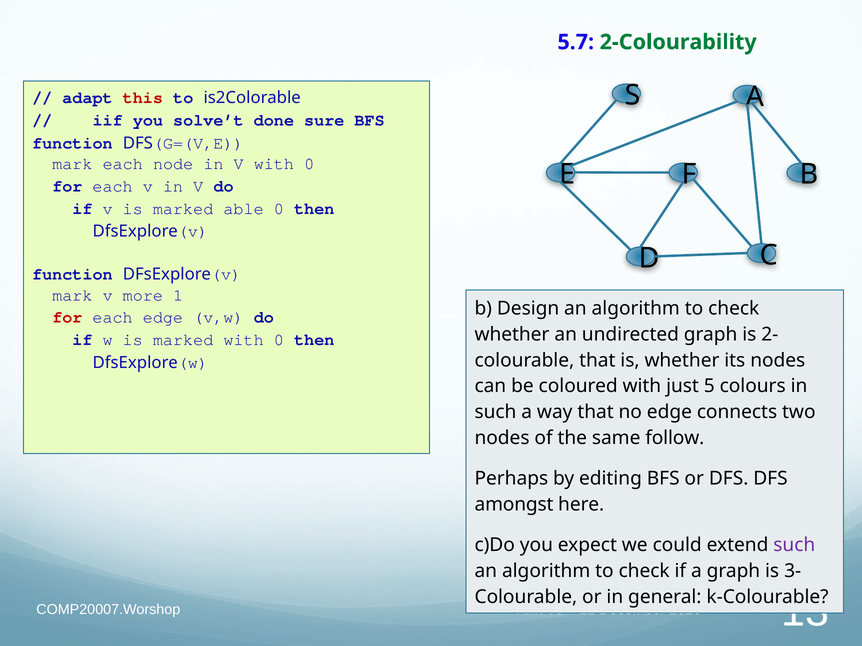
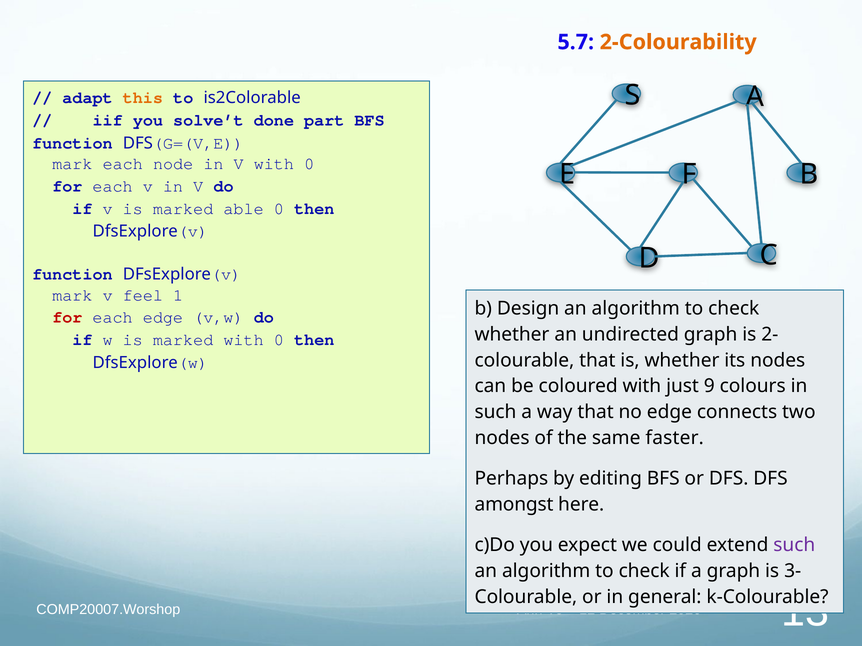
2-Colourability colour: green -> orange
this colour: red -> orange
sure: sure -> part
more: more -> feel
5: 5 -> 9
follow: follow -> faster
